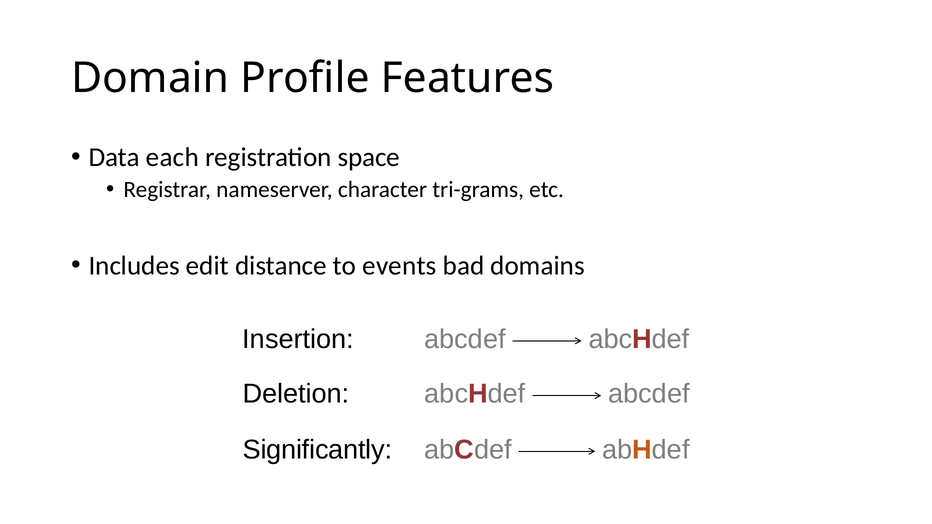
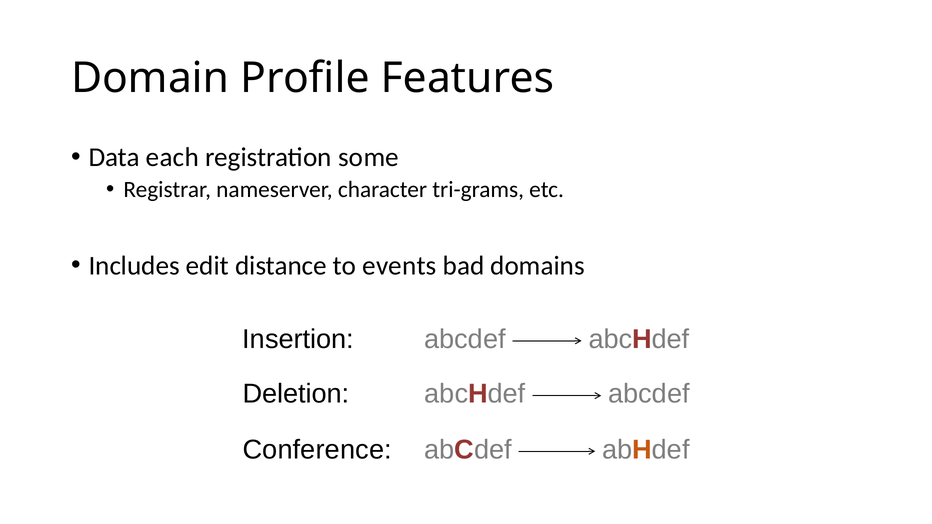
space: space -> some
Significantly: Significantly -> Conference
